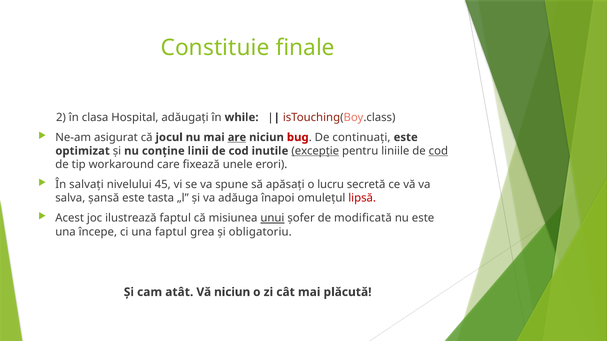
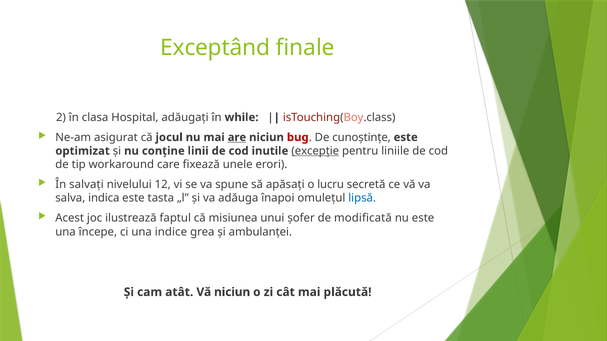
Constituie: Constituie -> Exceptând
continuați: continuați -> cunoștințe
cod at (438, 151) underline: present -> none
45: 45 -> 12
șansă: șansă -> indica
lipsă colour: red -> blue
unui underline: present -> none
una faptul: faptul -> indice
obligatoriu: obligatoriu -> ambulanței
